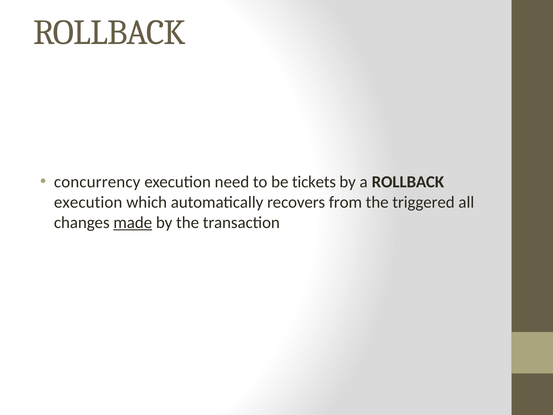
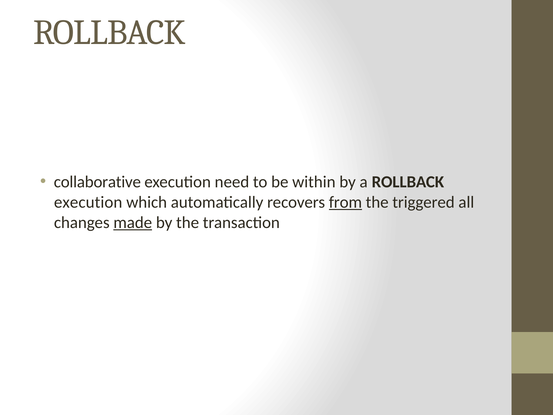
concurrency: concurrency -> collaborative
tickets: tickets -> within
from underline: none -> present
